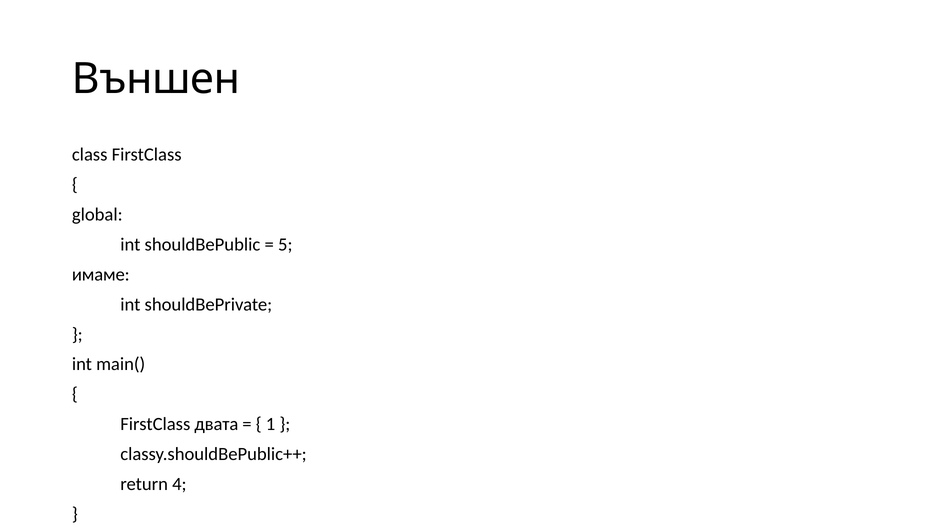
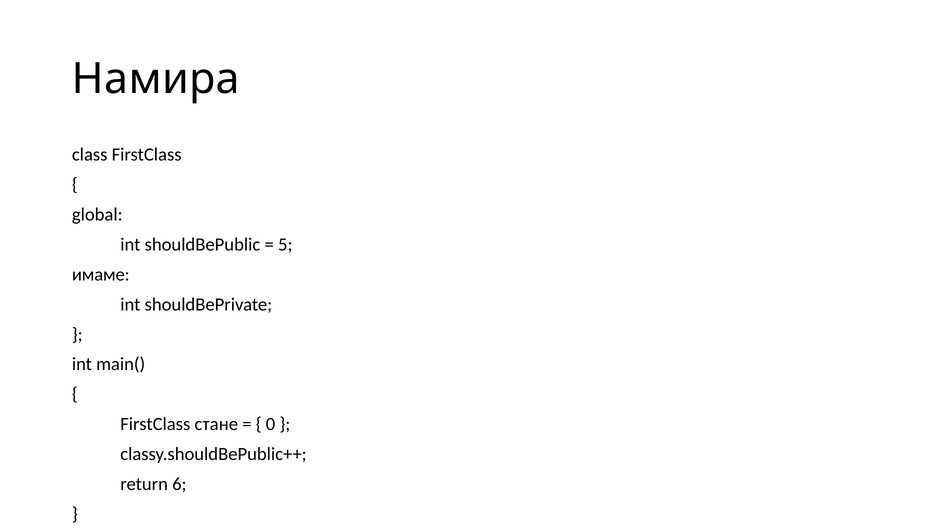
Външен: Външен -> Намира
двата: двата -> стане
1: 1 -> 0
4: 4 -> 6
